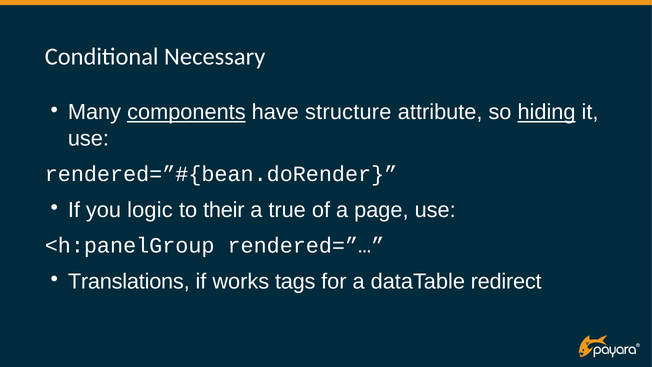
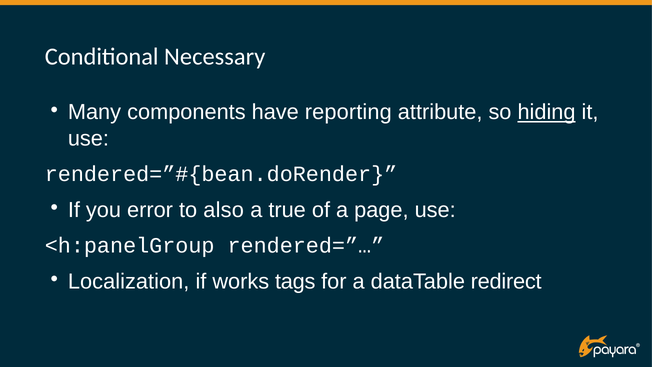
components underline: present -> none
structure: structure -> reporting
logic: logic -> error
their: their -> also
Translations: Translations -> Localization
